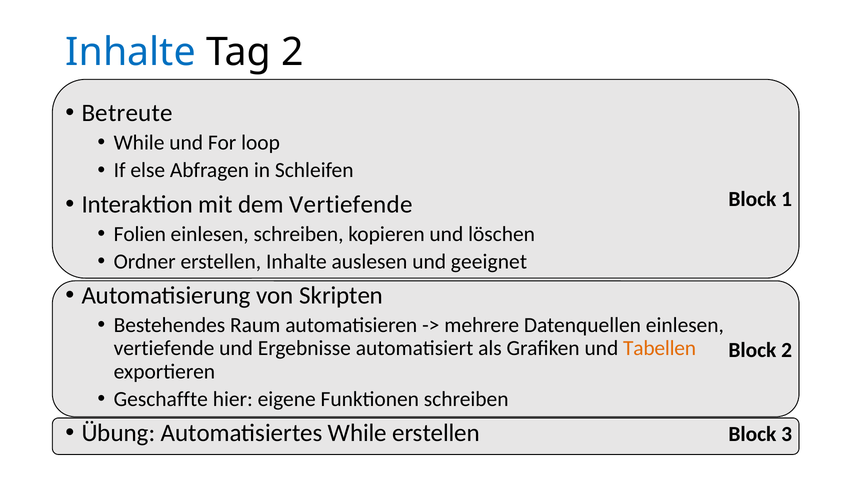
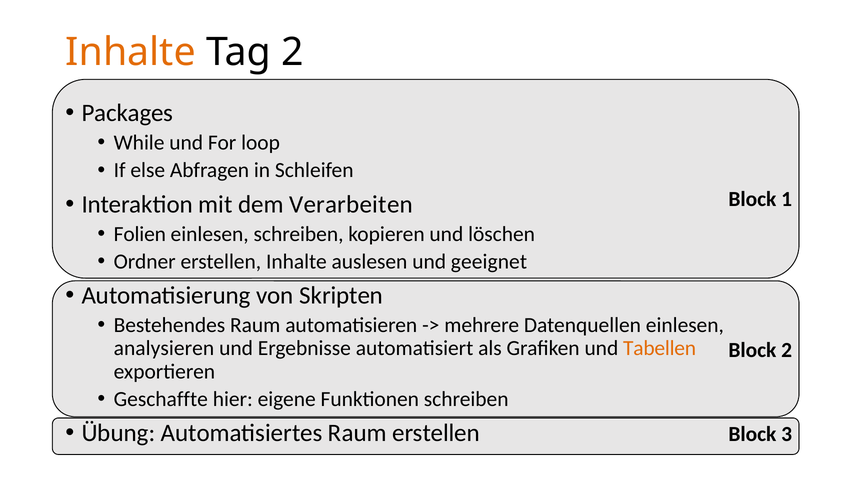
Inhalte at (131, 52) colour: blue -> orange
Betreute: Betreute -> Packages
dem Vertiefende: Vertiefende -> Verarbeiten
vertiefende at (164, 348): vertiefende -> analysieren
Automatisiertes While: While -> Raum
